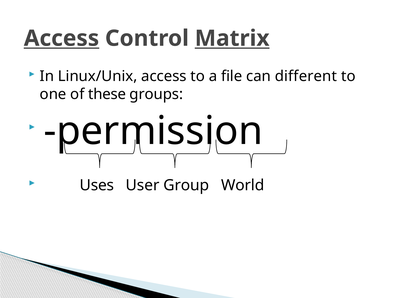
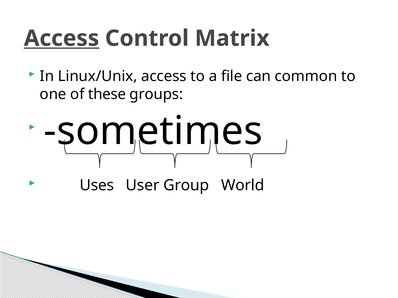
Matrix underline: present -> none
different: different -> common
permission: permission -> sometimes
